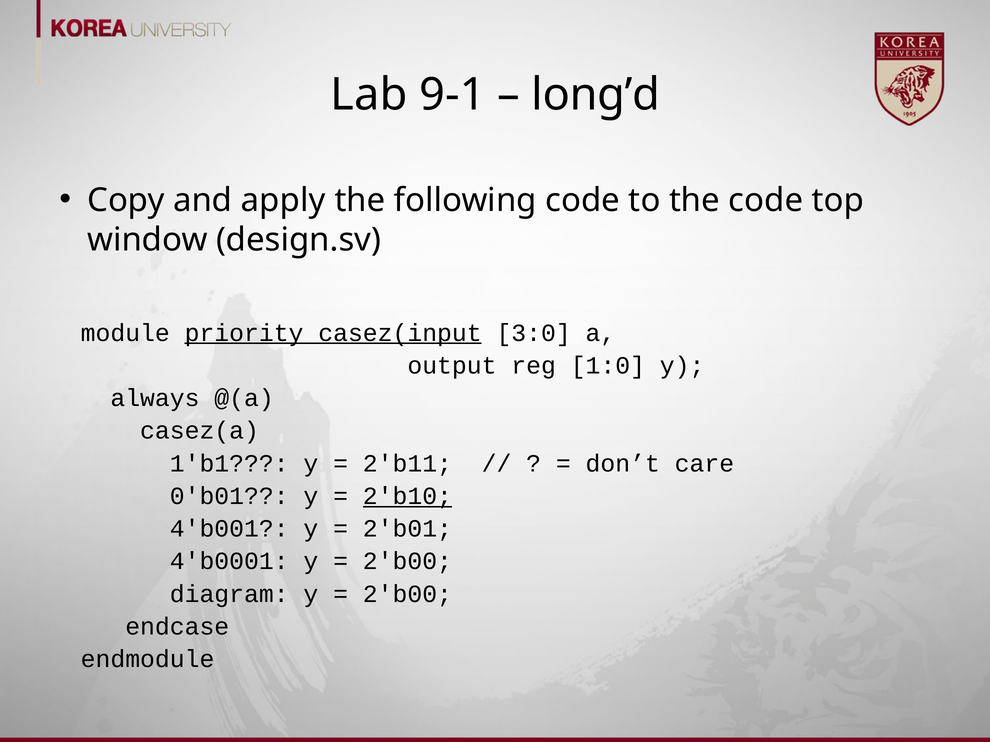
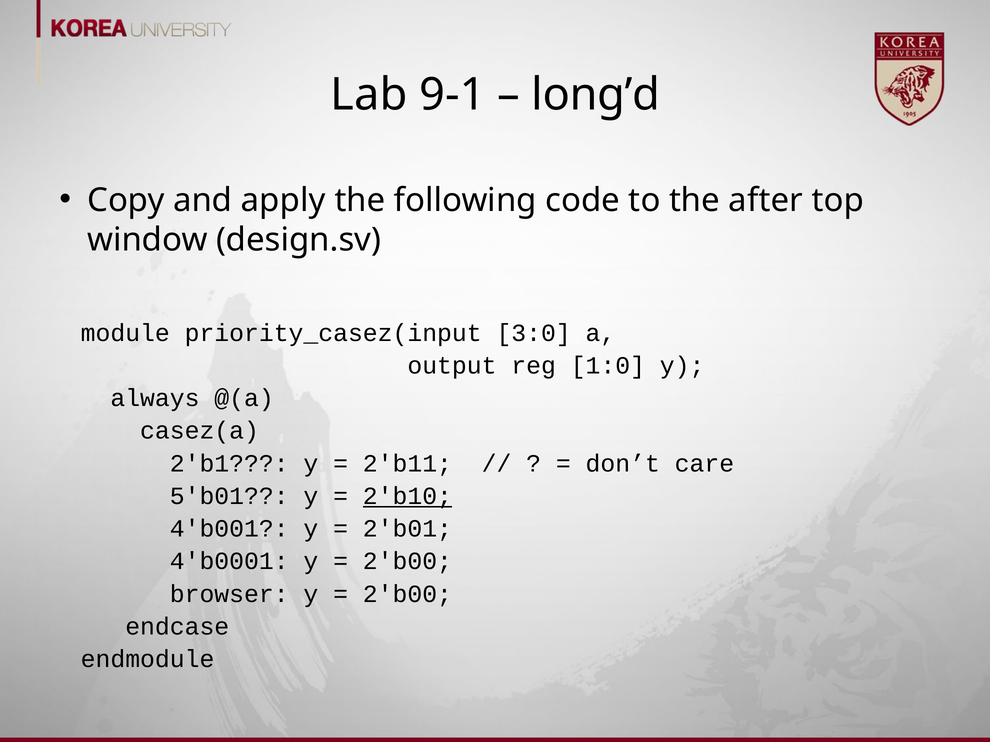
the code: code -> after
priority_casez(input underline: present -> none
1'b1: 1'b1 -> 2'b1
0'b01: 0'b01 -> 5'b01
diagram: diagram -> browser
